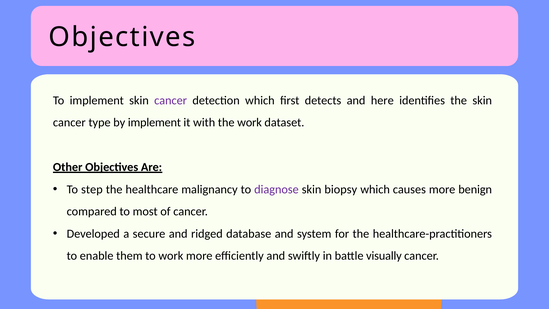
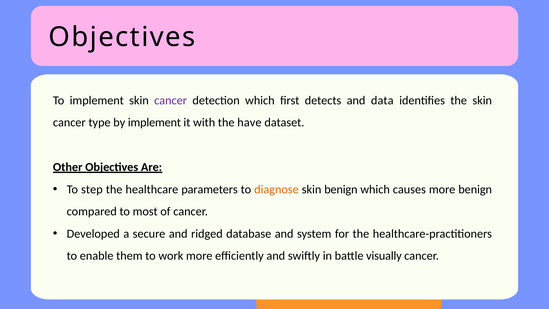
here: here -> data
the work: work -> have
malignancy: malignancy -> parameters
diagnose colour: purple -> orange
skin biopsy: biopsy -> benign
